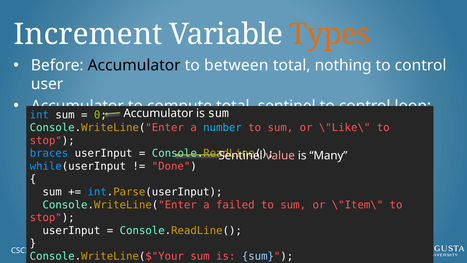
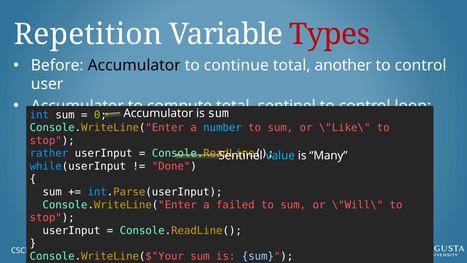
Increment: Increment -> Repetition
Types colour: orange -> red
between: between -> continue
nothing: nothing -> another
braces: braces -> rather
value colour: pink -> light blue
\"Item\: \"Item\ -> \"Will\
